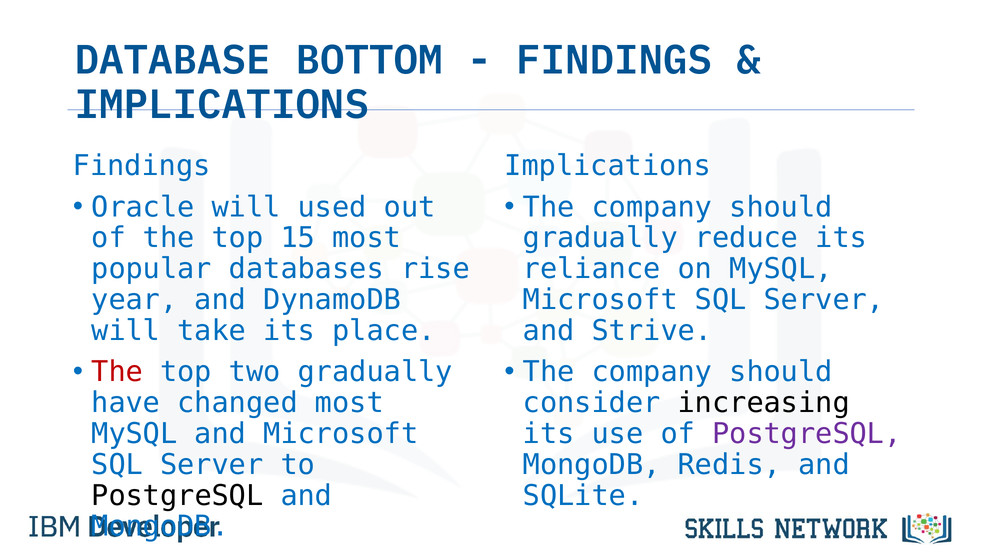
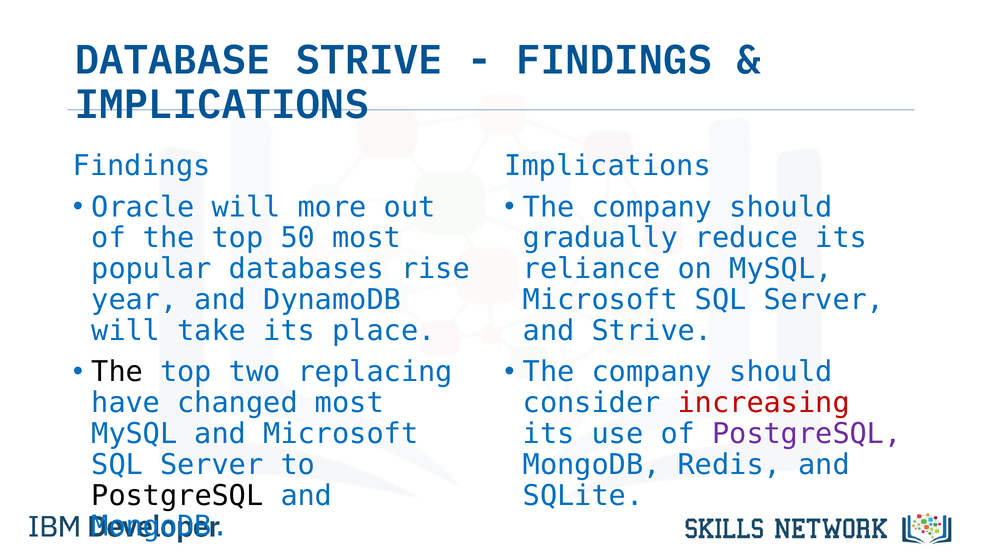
DATABASE BOTTOM: BOTTOM -> STRIVE
used: used -> more
15: 15 -> 50
The at (117, 372) colour: red -> black
two gradually: gradually -> replacing
increasing colour: black -> red
